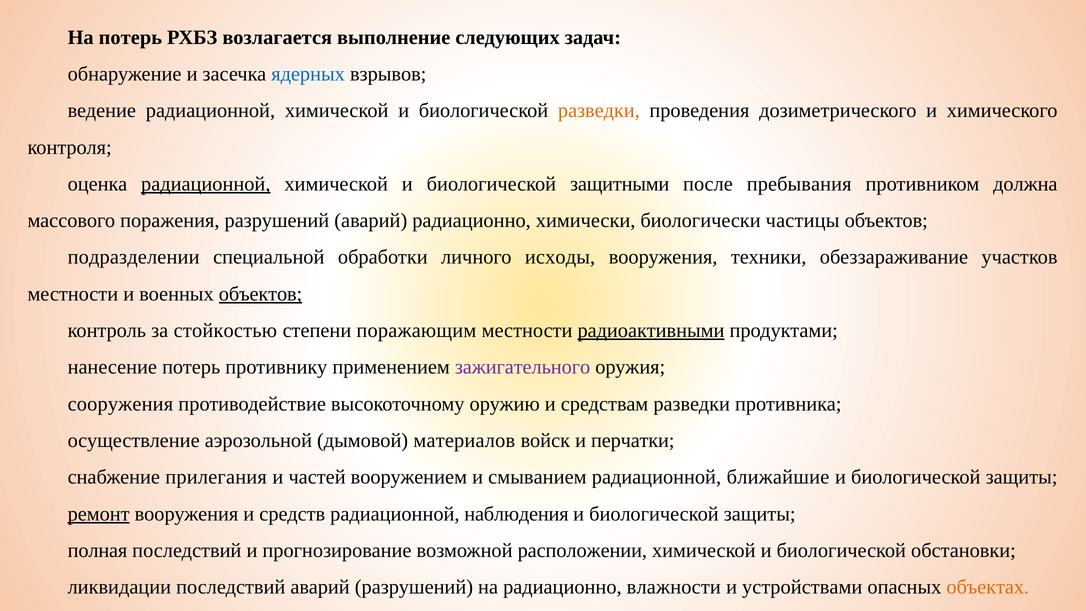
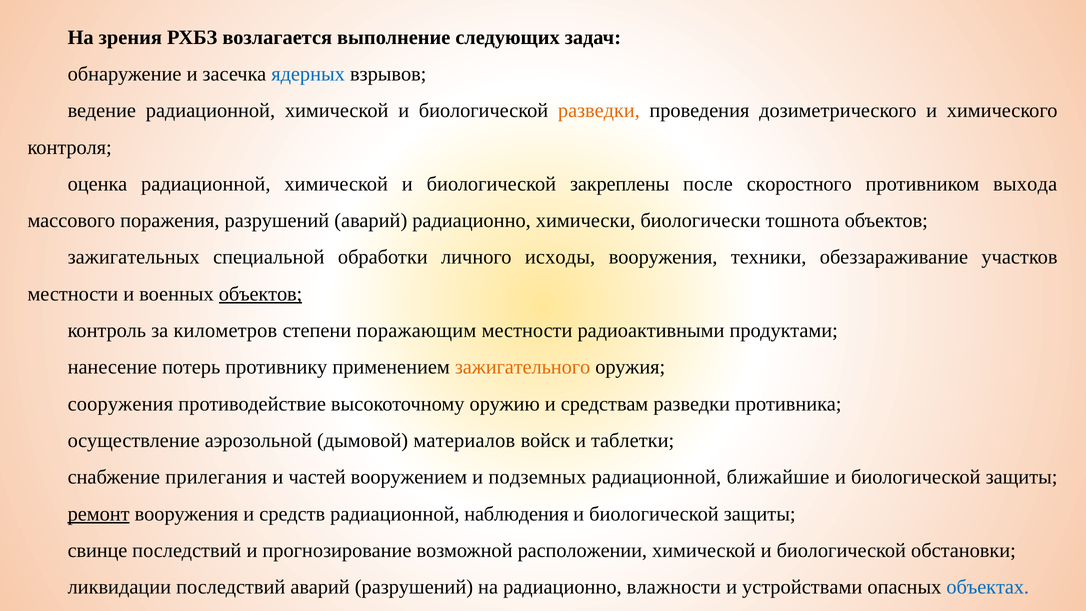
На потерь: потерь -> зрения
радиационной at (206, 184) underline: present -> none
защитными: защитными -> закреплены
пребывания: пребывания -> скоростного
должна: должна -> выхода
частицы: частицы -> тошнота
подразделении: подразделении -> зажигательных
стойкостью: стойкостью -> километров
радиоактивными underline: present -> none
зажигательного colour: purple -> orange
перчатки: перчатки -> таблетки
смыванием: смыванием -> подземных
полная: полная -> свинце
объектах colour: orange -> blue
